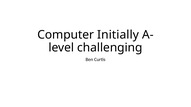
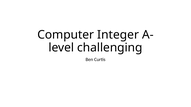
Initially: Initially -> Integer
